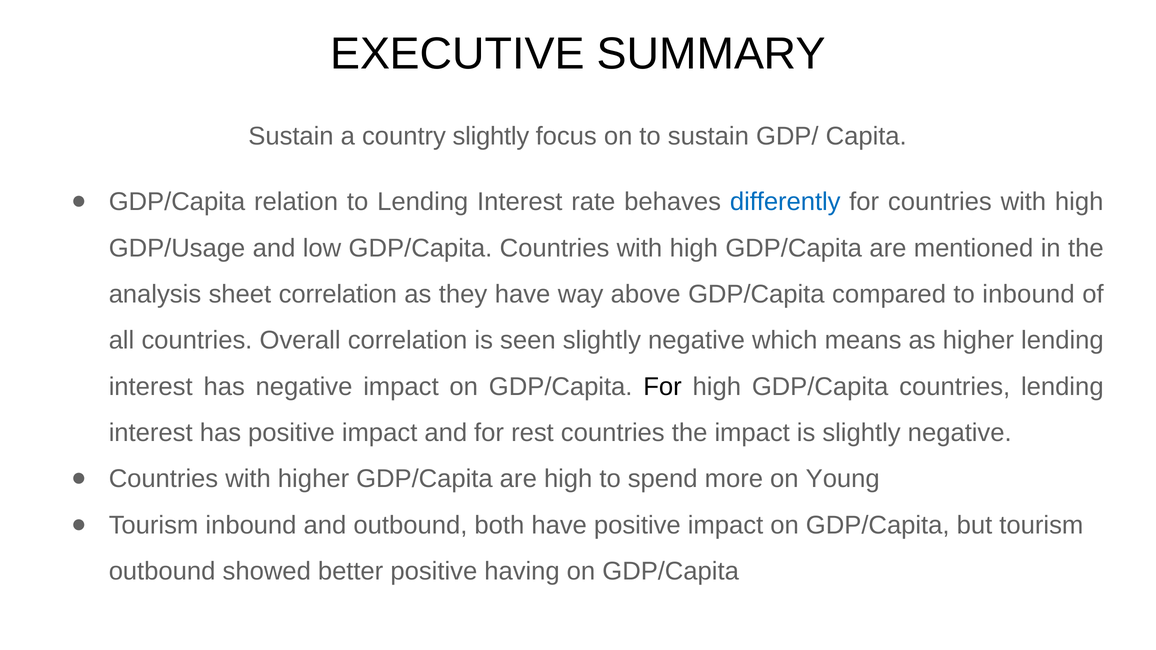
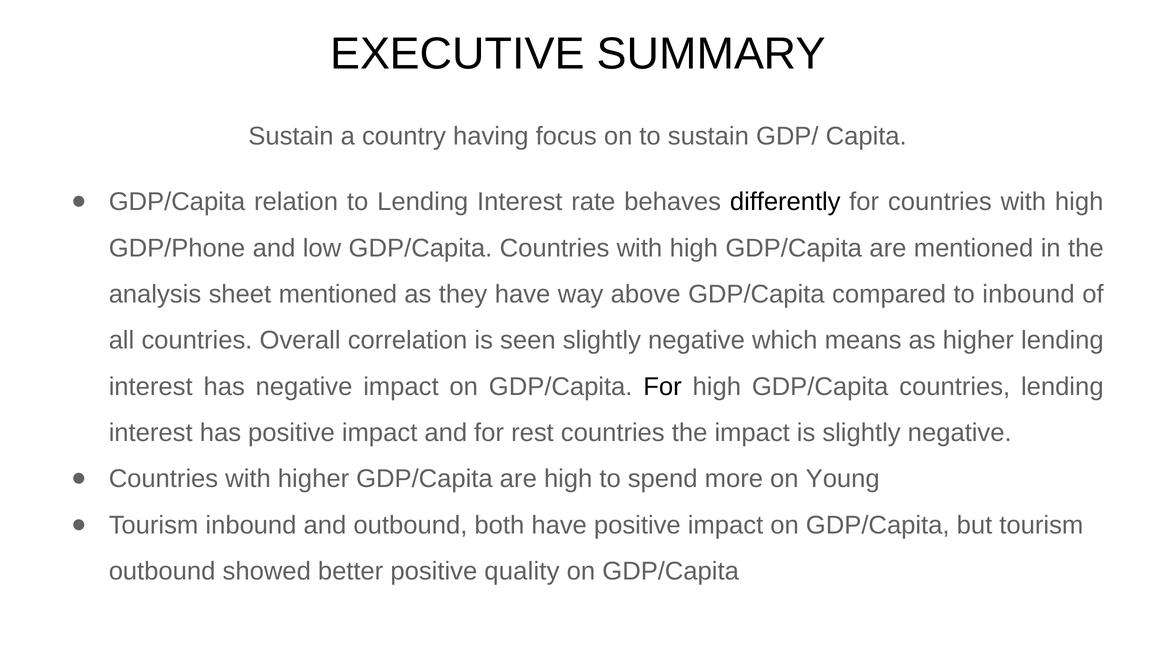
country slightly: slightly -> having
differently colour: blue -> black
GDP/Usage: GDP/Usage -> GDP/Phone
sheet correlation: correlation -> mentioned
having: having -> quality
